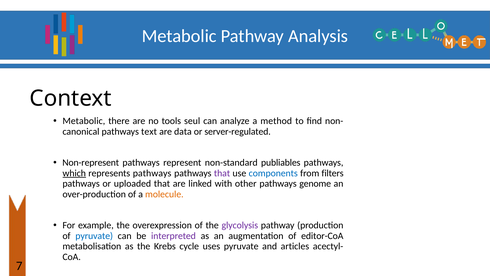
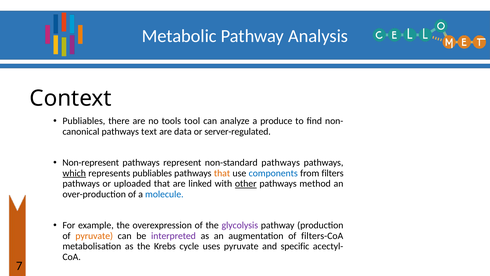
Metabolic at (84, 121): Metabolic -> Publiables
seul: seul -> tool
method: method -> produce
non-standard publiables: publiables -> pathways
represents pathways: pathways -> publiables
that at (222, 173) colour: purple -> orange
other underline: none -> present
genome: genome -> method
molecule colour: orange -> blue
pyruvate at (94, 236) colour: blue -> orange
editor-CoA: editor-CoA -> filters-CoA
articles: articles -> specific
